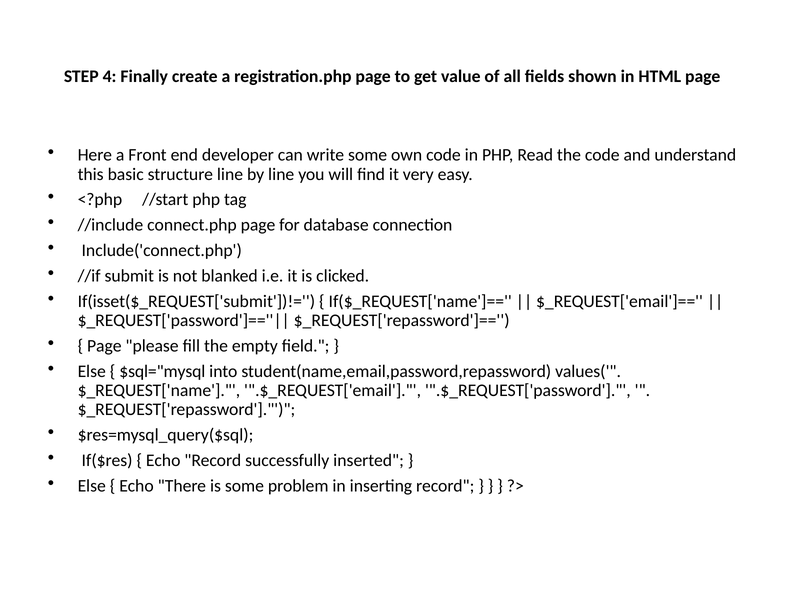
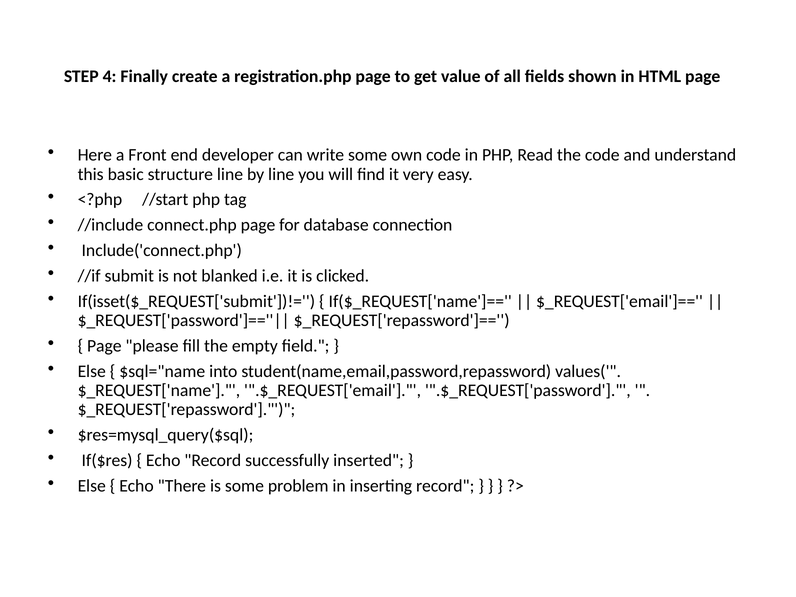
$sql="mysql: $sql="mysql -> $sql="name
